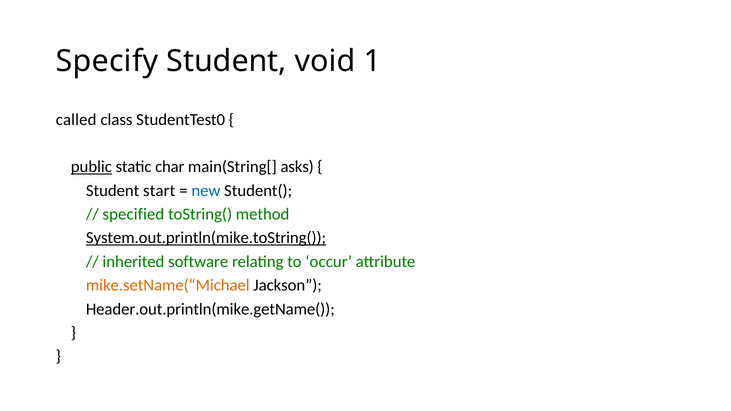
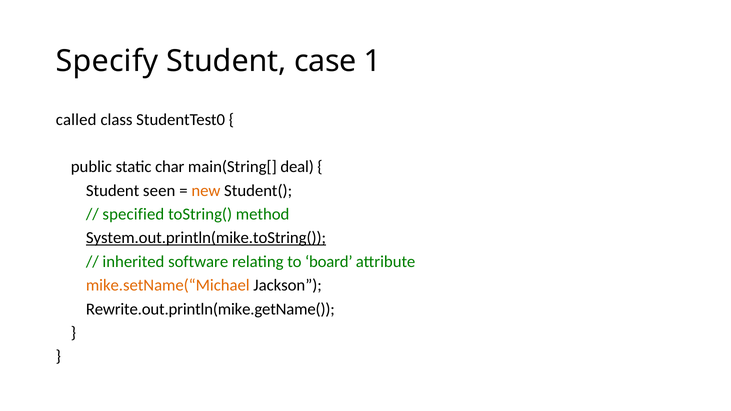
void: void -> case
public underline: present -> none
asks: asks -> deal
start: start -> seen
new colour: blue -> orange
occur: occur -> board
Header.out.println(mike.getName(: Header.out.println(mike.getName( -> Rewrite.out.println(mike.getName(
